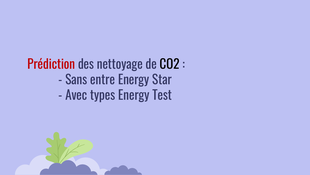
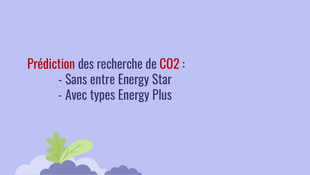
nettoyage: nettoyage -> recherche
CO2 colour: black -> red
Test: Test -> Plus
